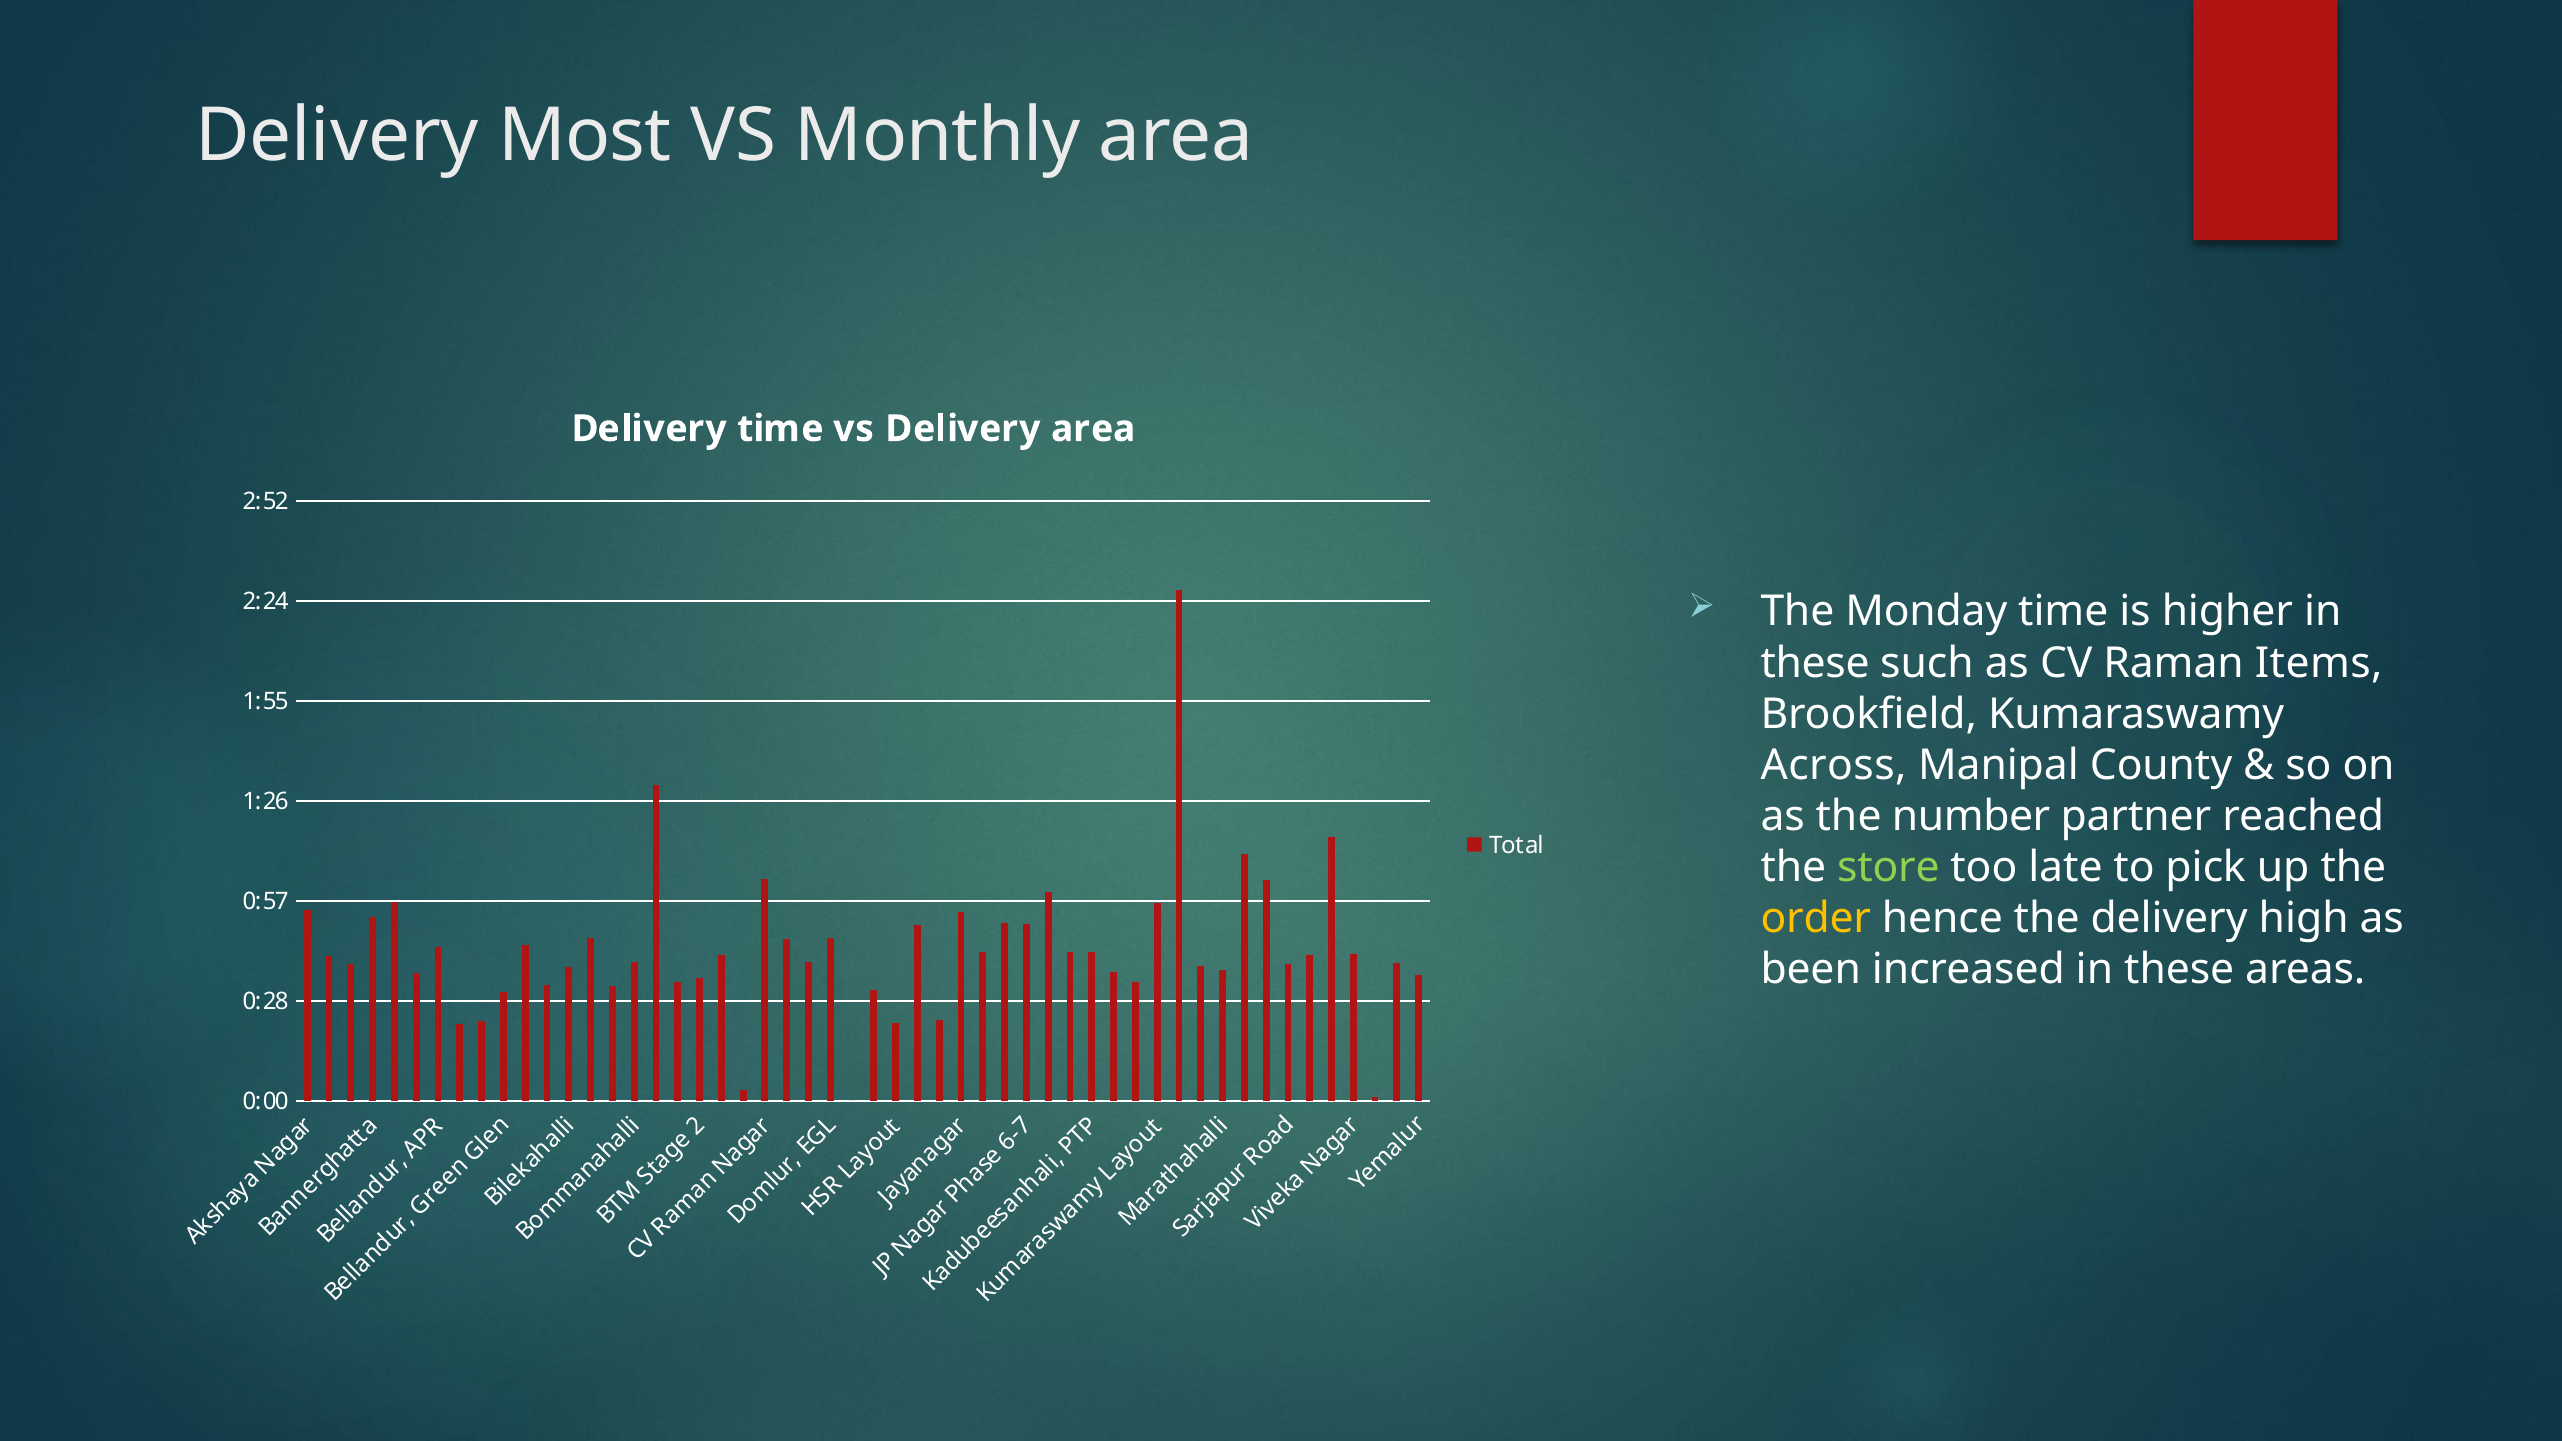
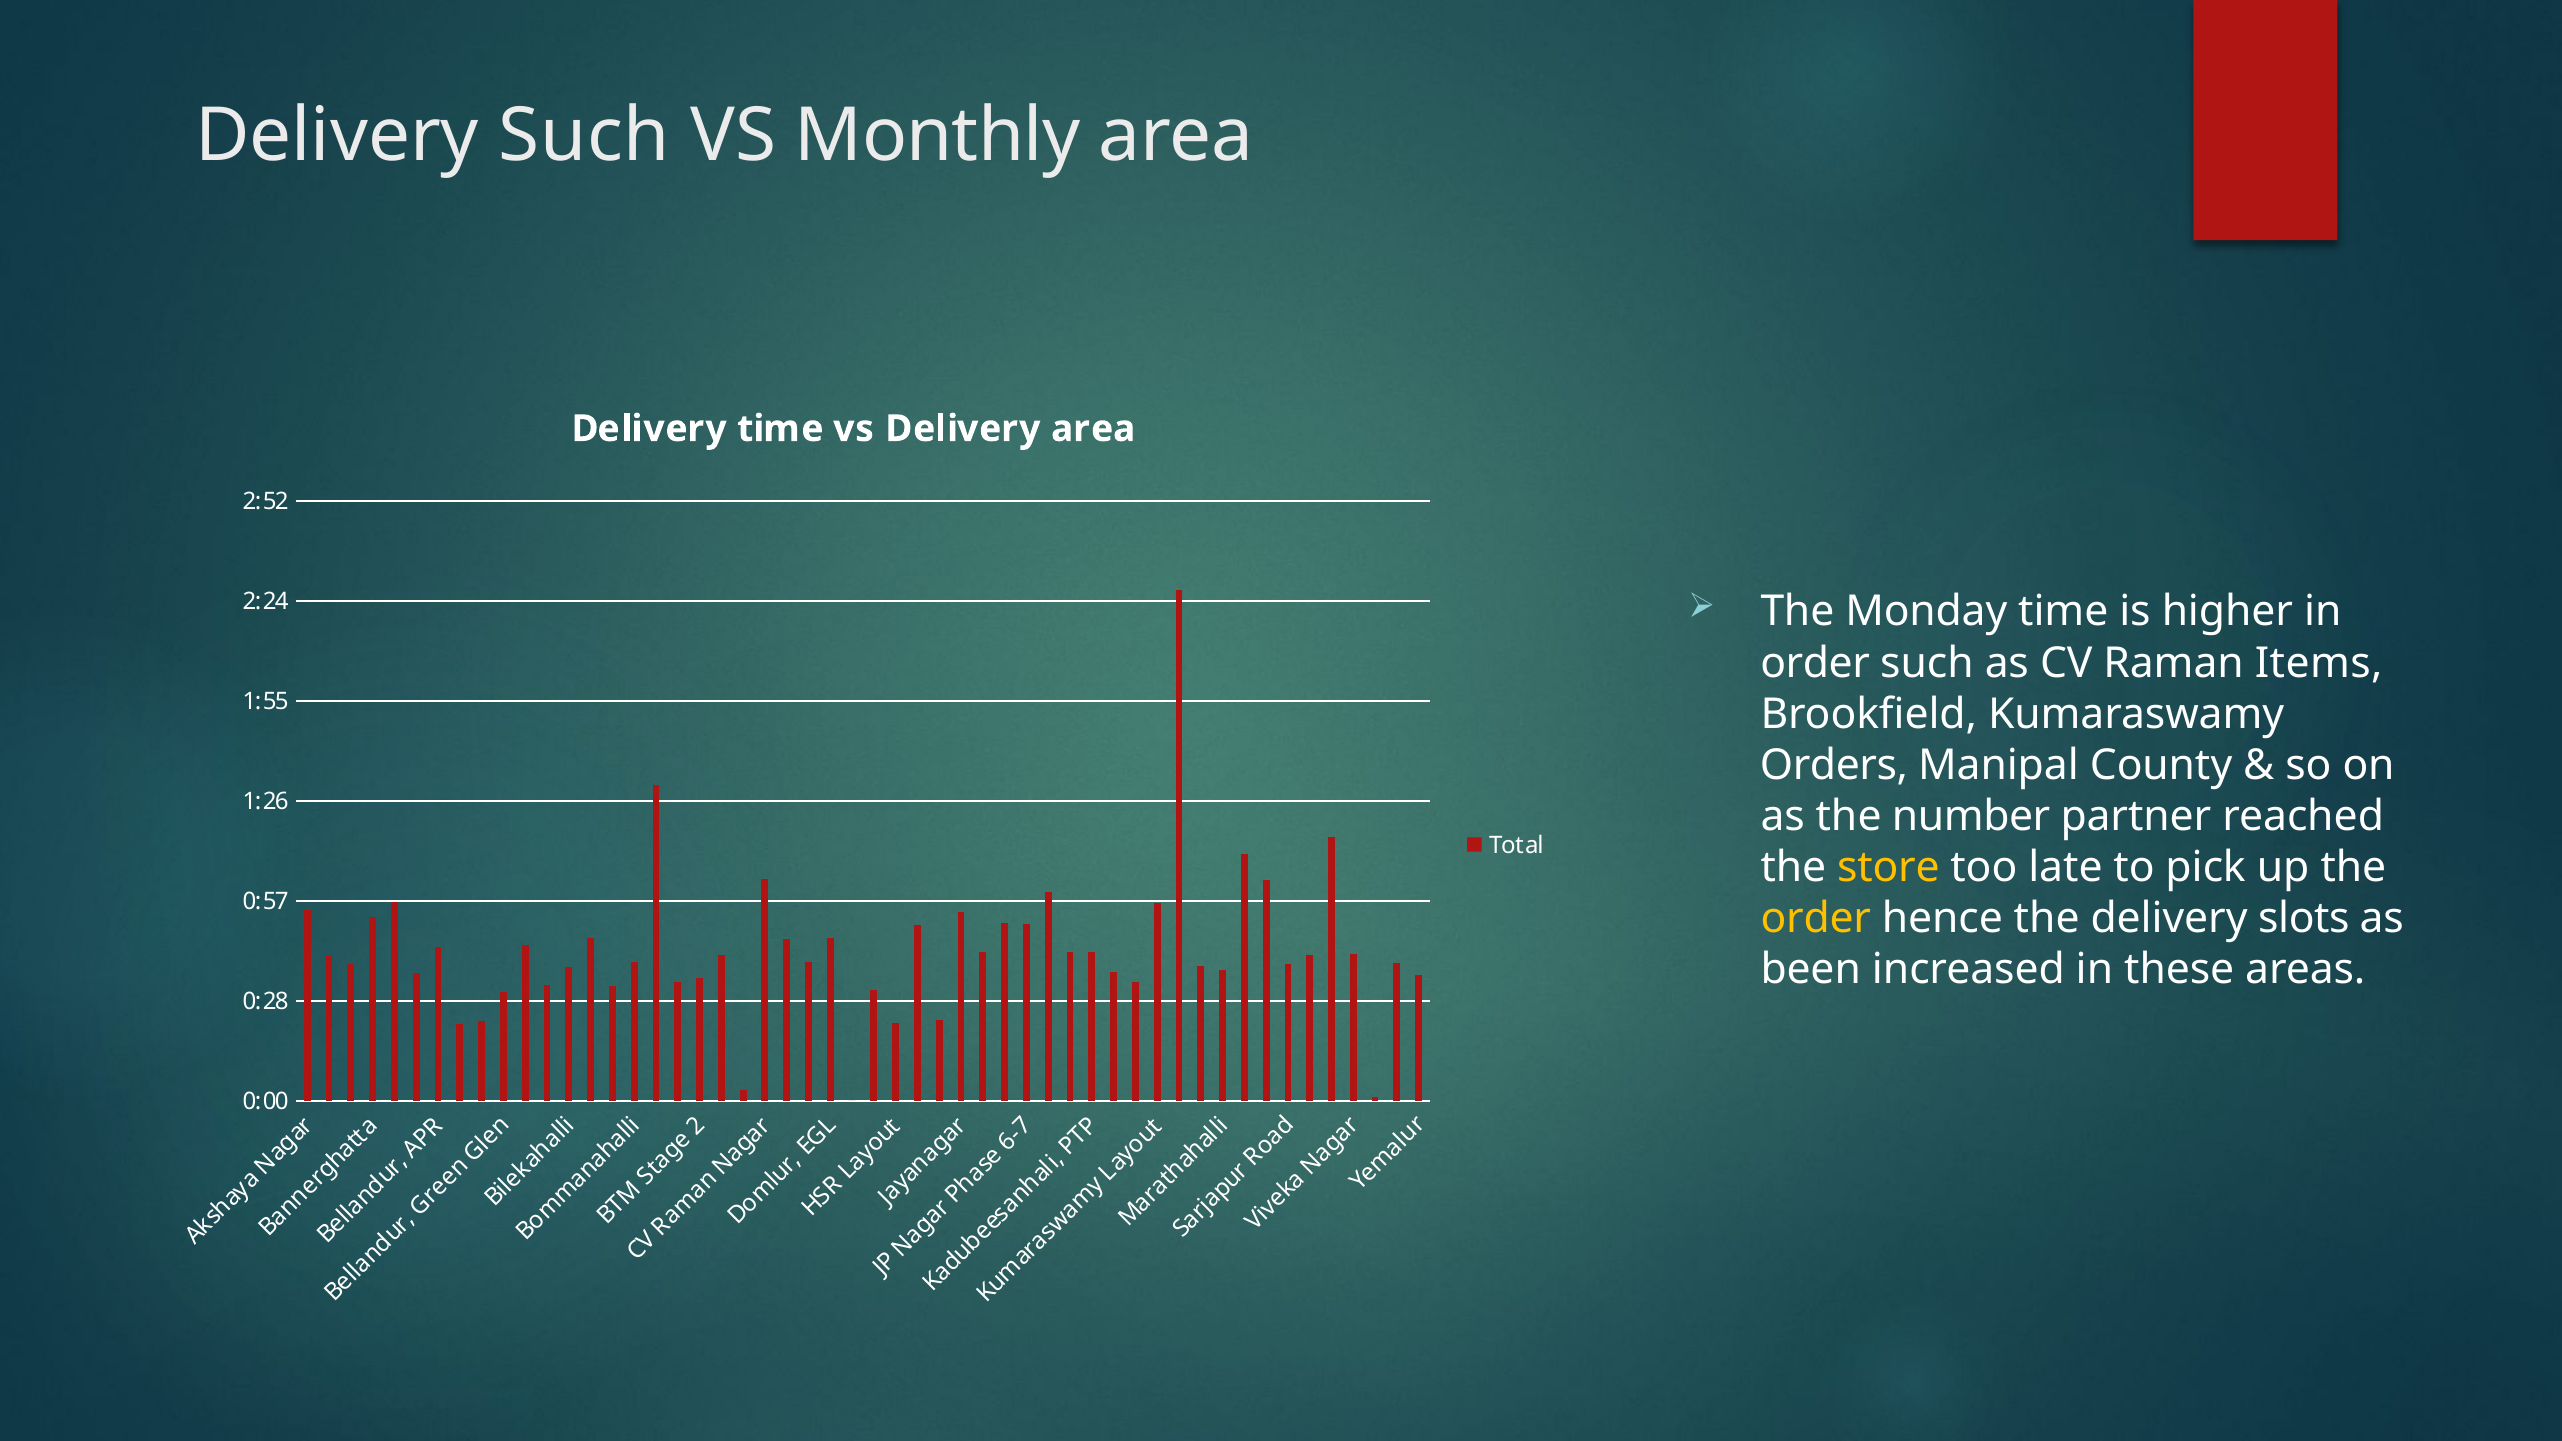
Delivery Most: Most -> Such
these at (1815, 663): these -> order
Across: Across -> Orders
store colour: light green -> yellow
high: high -> slots
